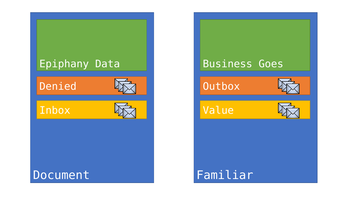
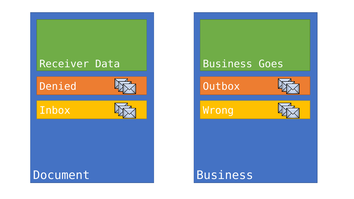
Epiphany: Epiphany -> Receiver
Value: Value -> Wrong
Familiar at (225, 175): Familiar -> Business
